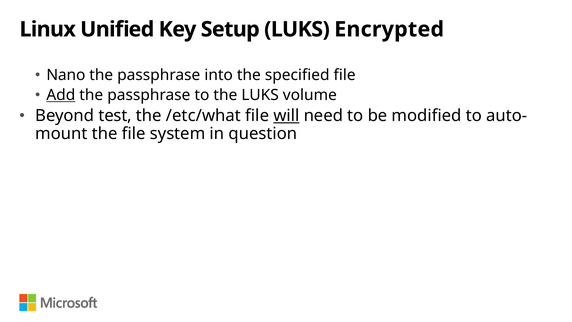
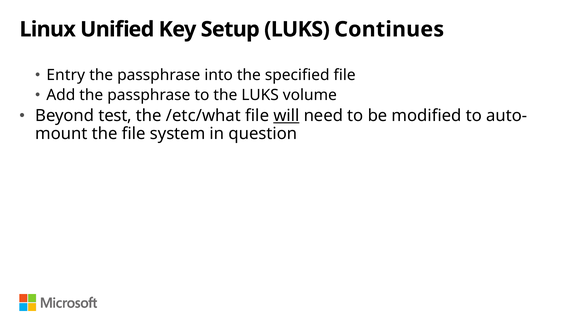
Encrypted: Encrypted -> Continues
Nano: Nano -> Entry
Add underline: present -> none
